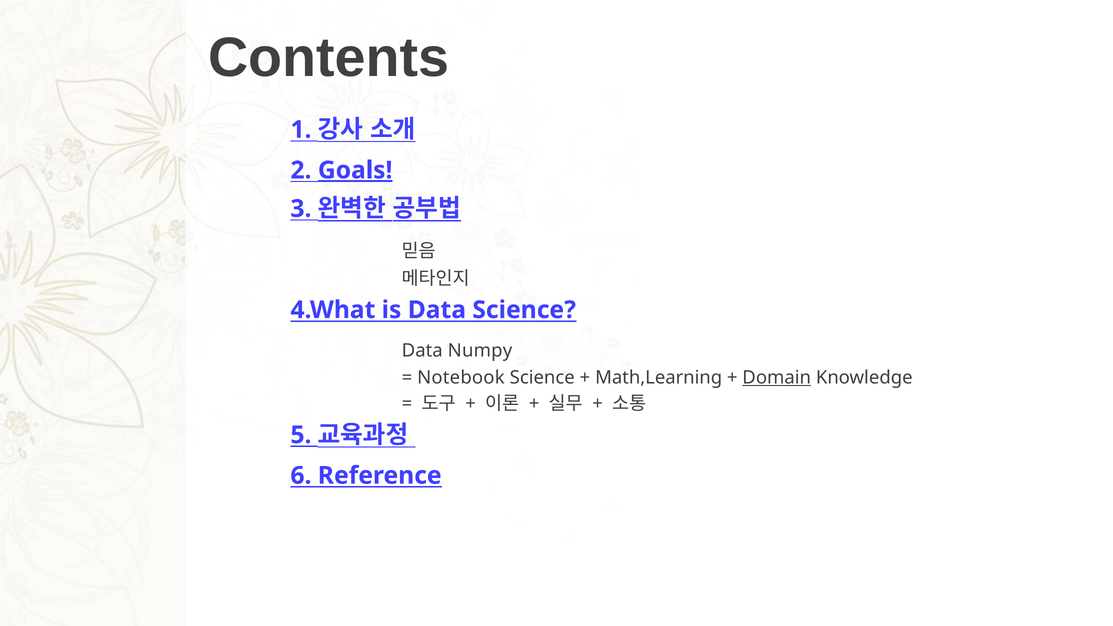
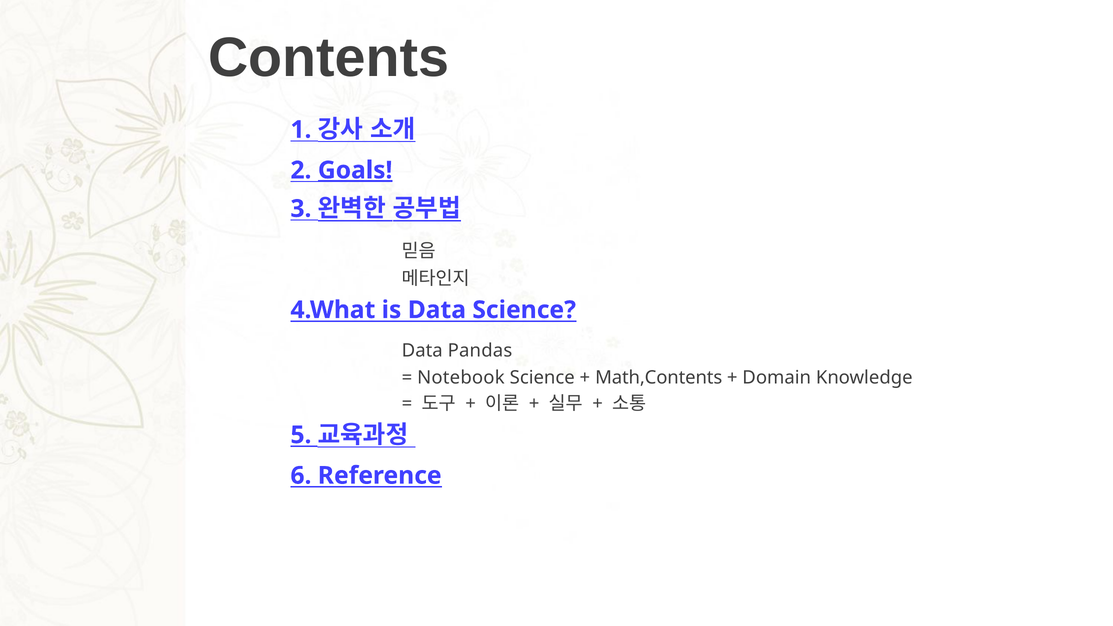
Numpy: Numpy -> Pandas
Math,Learning: Math,Learning -> Math,Contents
Domain underline: present -> none
